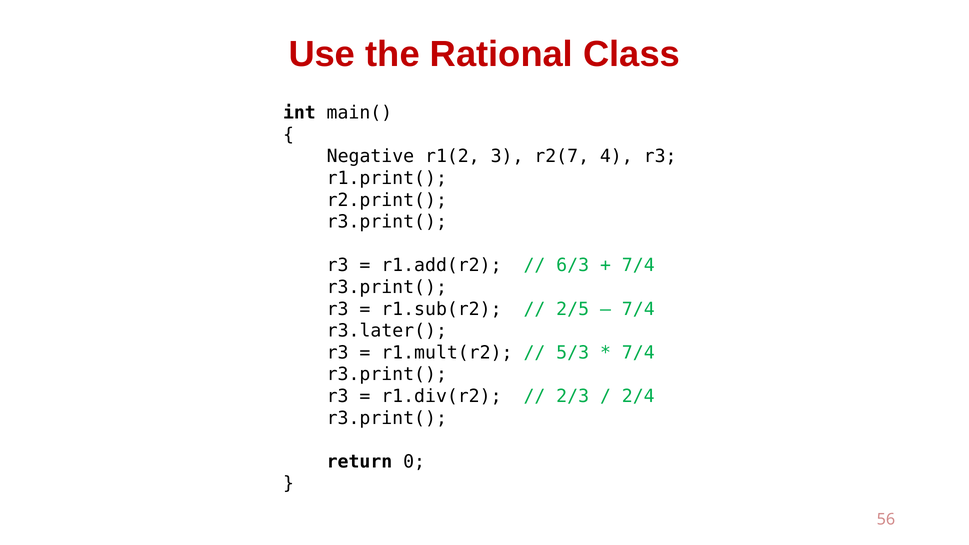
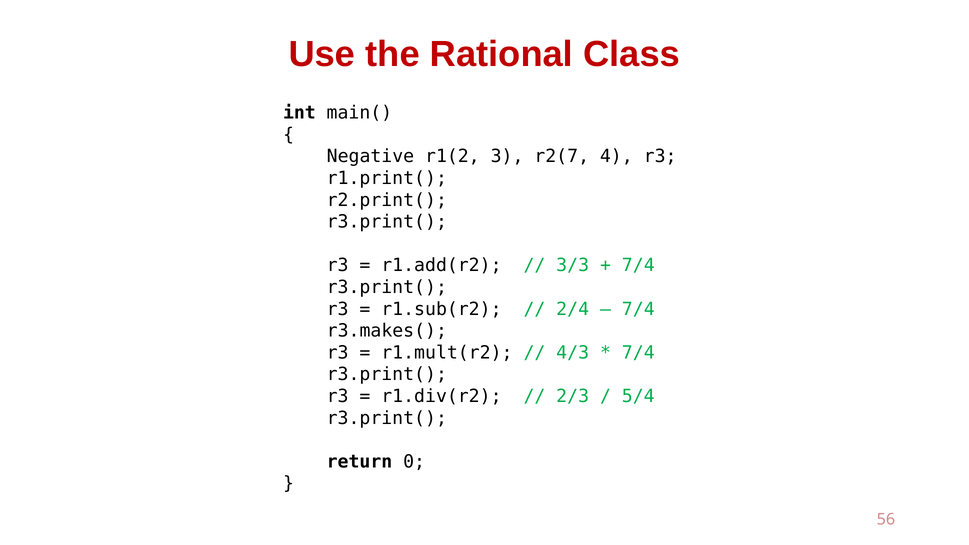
6/3: 6/3 -> 3/3
2/5: 2/5 -> 2/4
r3.later(: r3.later( -> r3.makes(
5/3: 5/3 -> 4/3
2/4: 2/4 -> 5/4
